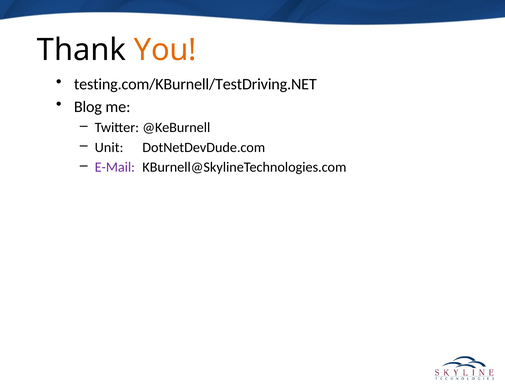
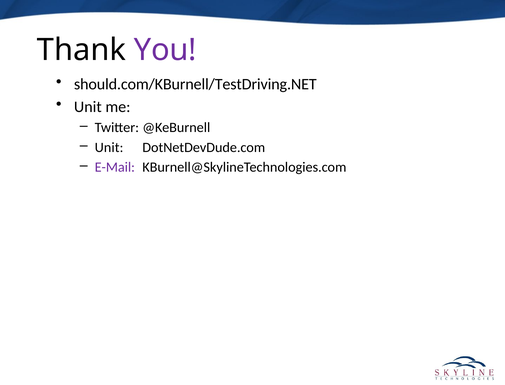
You colour: orange -> purple
testing.com/KBurnell/TestDriving.NET: testing.com/KBurnell/TestDriving.NET -> should.com/KBurnell/TestDriving.NET
Blog at (88, 107): Blog -> Unit
